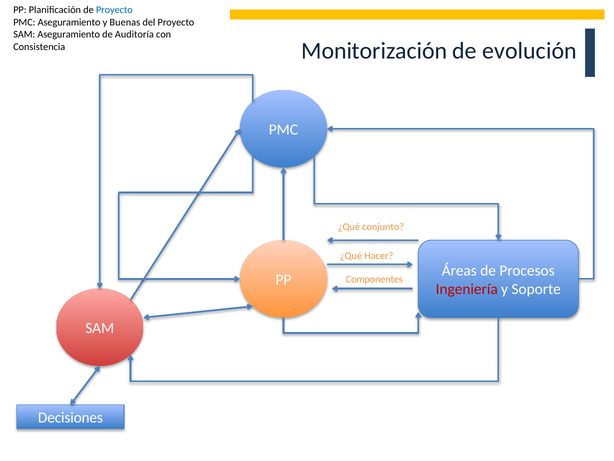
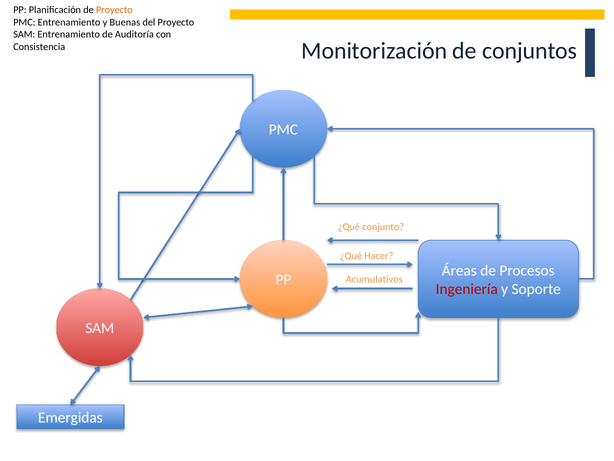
Proyecto at (114, 10) colour: blue -> orange
PMC Aseguramiento: Aseguramiento -> Entrenamiento
SAM Aseguramiento: Aseguramiento -> Entrenamiento
evolución: evolución -> conjuntos
Componentes: Componentes -> Acumulativos
Decisiones: Decisiones -> Emergidas
